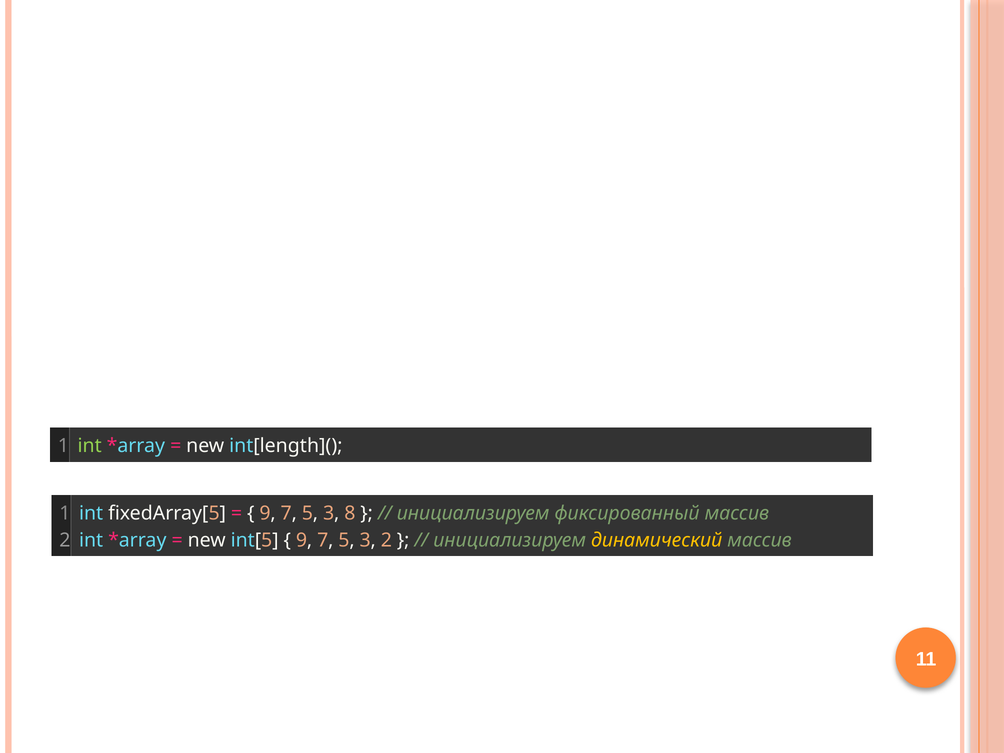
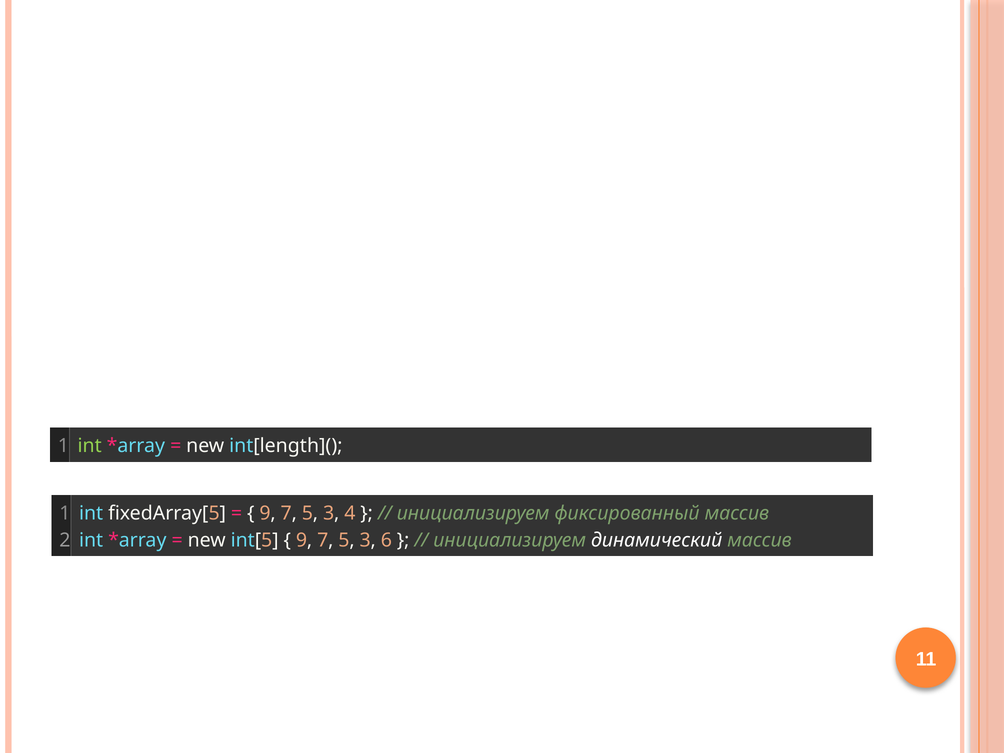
8: 8 -> 4
3 2: 2 -> 6
динамический colour: yellow -> white
